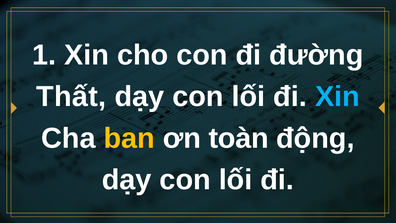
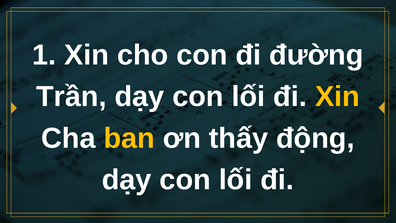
Thất: Thất -> Trần
Xin at (337, 97) colour: light blue -> yellow
toàn: toàn -> thấy
